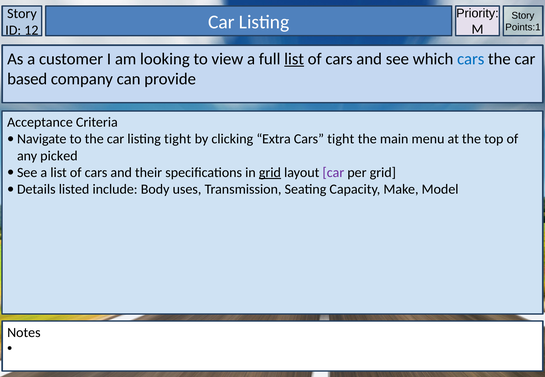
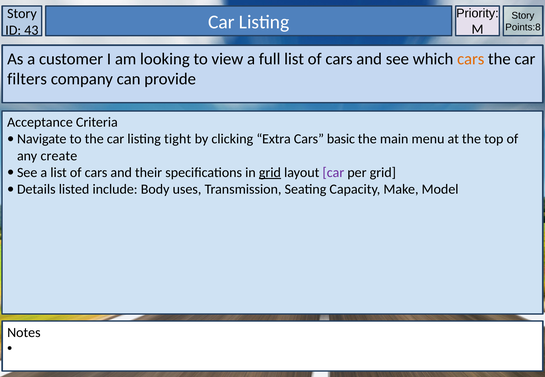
Points:1: Points:1 -> Points:8
12: 12 -> 43
list at (294, 59) underline: present -> none
cars at (471, 59) colour: blue -> orange
based: based -> filters
Cars tight: tight -> basic
picked: picked -> create
